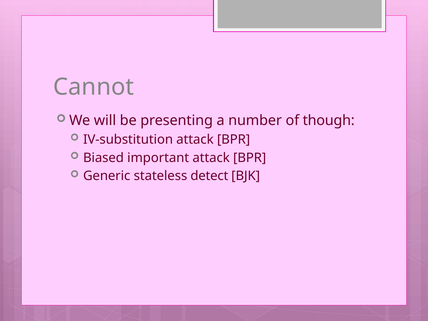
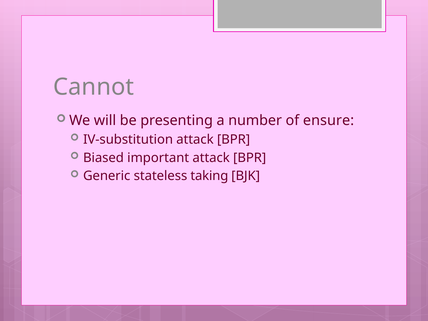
though: though -> ensure
detect: detect -> taking
